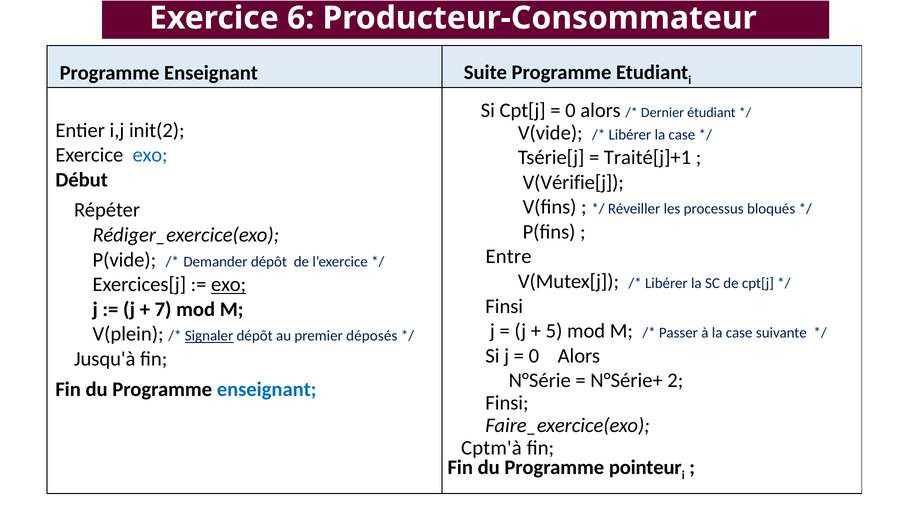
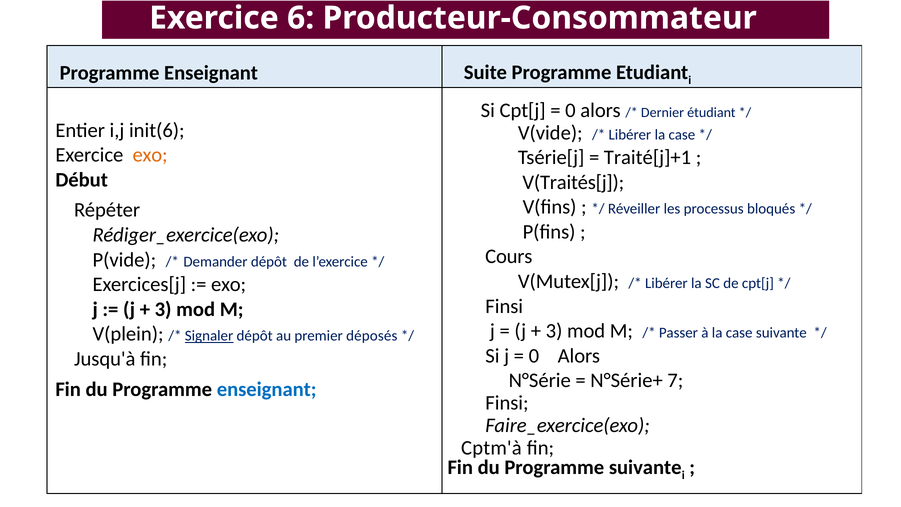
init(2: init(2 -> init(6
exo at (150, 155) colour: blue -> orange
V(Vérifie[j: V(Vérifie[j -> V(Traités[j
Entre: Entre -> Cours
exo at (229, 284) underline: present -> none
7 at (163, 309): 7 -> 3
5 at (554, 331): 5 -> 3
2: 2 -> 7
Programme pointeur: pointeur -> suivante
